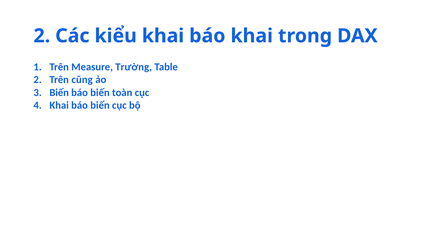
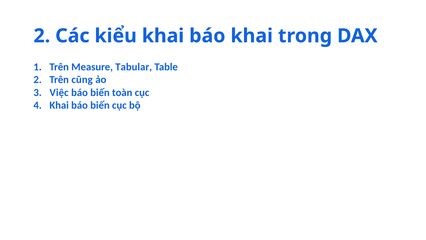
Trường: Trường -> Tabular
Biến at (59, 92): Biến -> Việc
